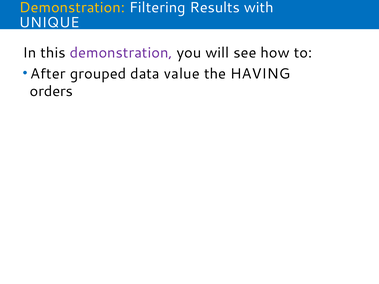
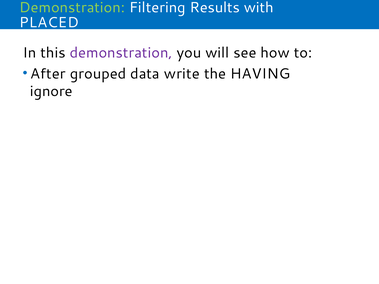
Demonstration at (72, 7) colour: yellow -> light green
UNIQUE: UNIQUE -> PLACED
value: value -> write
orders: orders -> ignore
